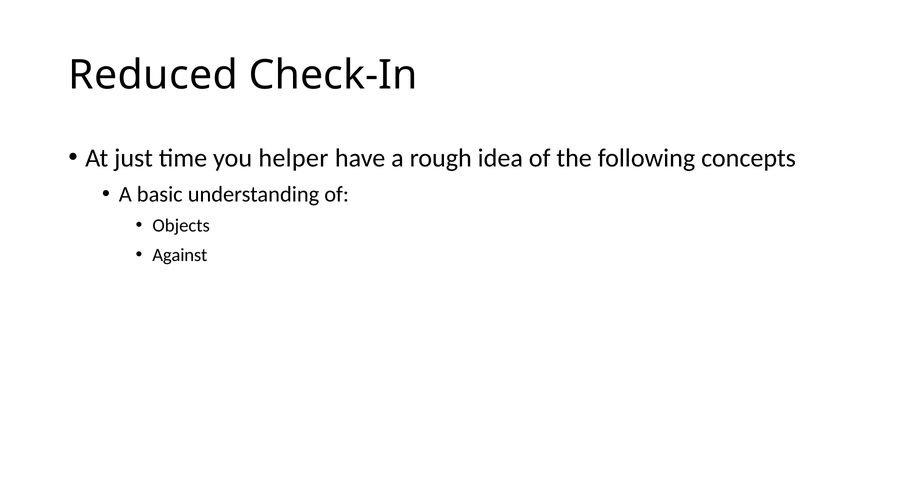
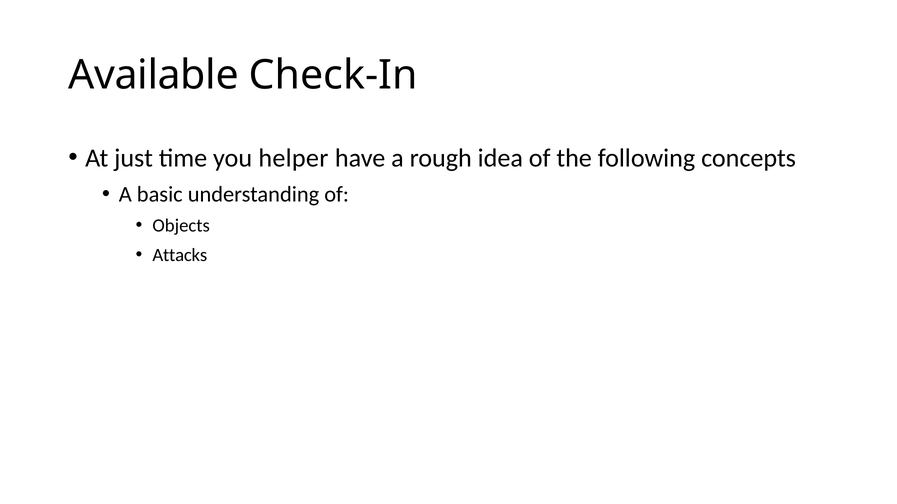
Reduced: Reduced -> Available
Against: Against -> Attacks
